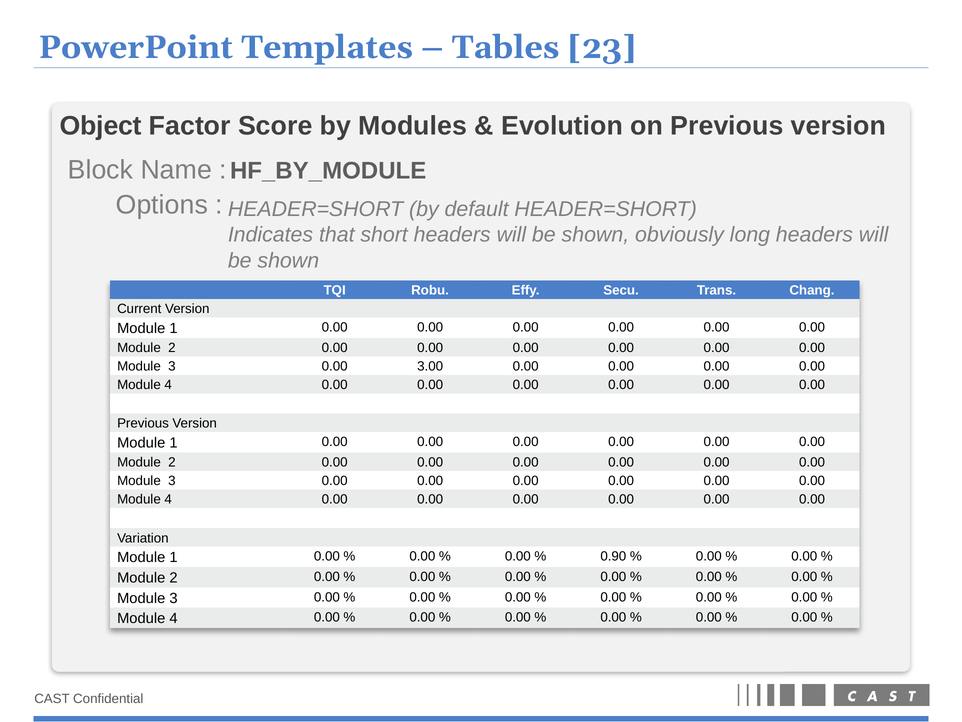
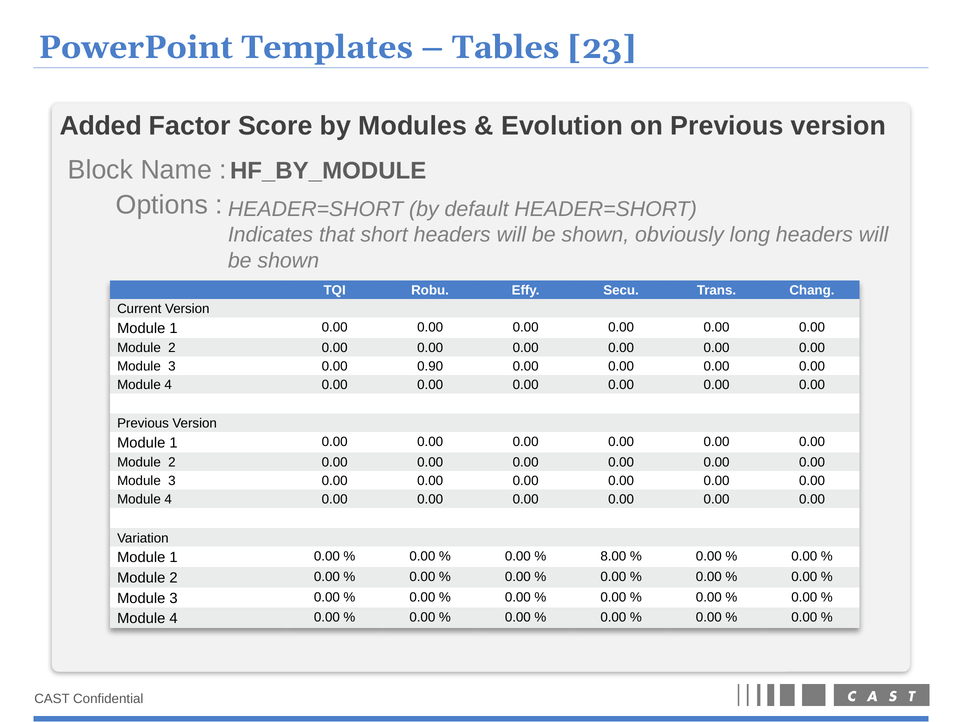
Object: Object -> Added
3.00: 3.00 -> 0.90
0.90: 0.90 -> 8.00
